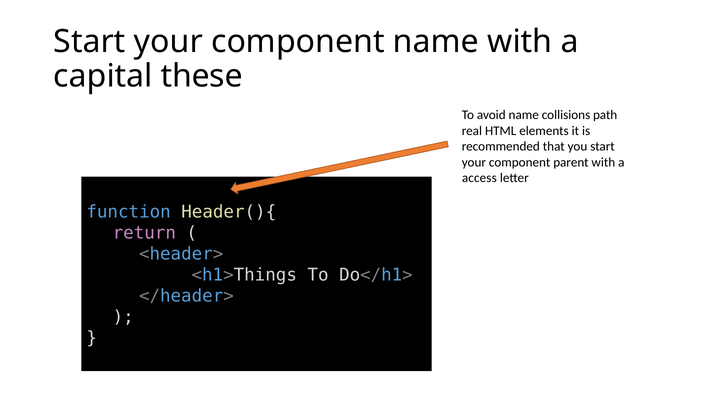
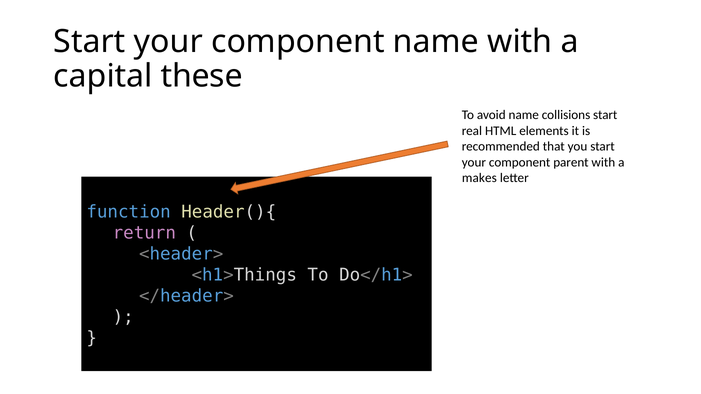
collisions path: path -> start
access: access -> makes
